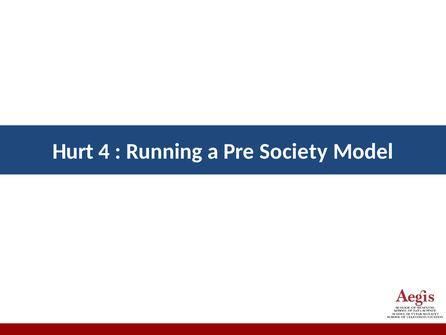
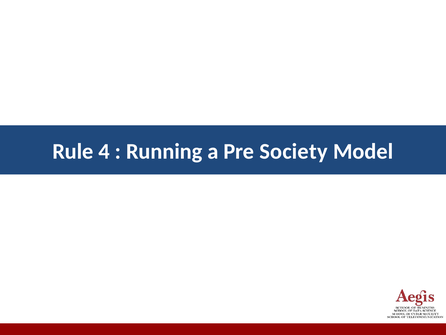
Hurt: Hurt -> Rule
